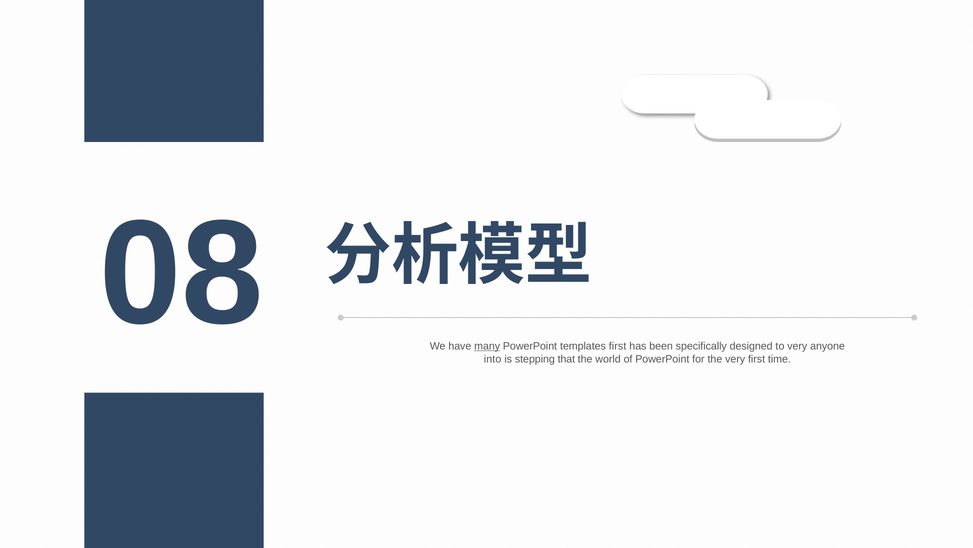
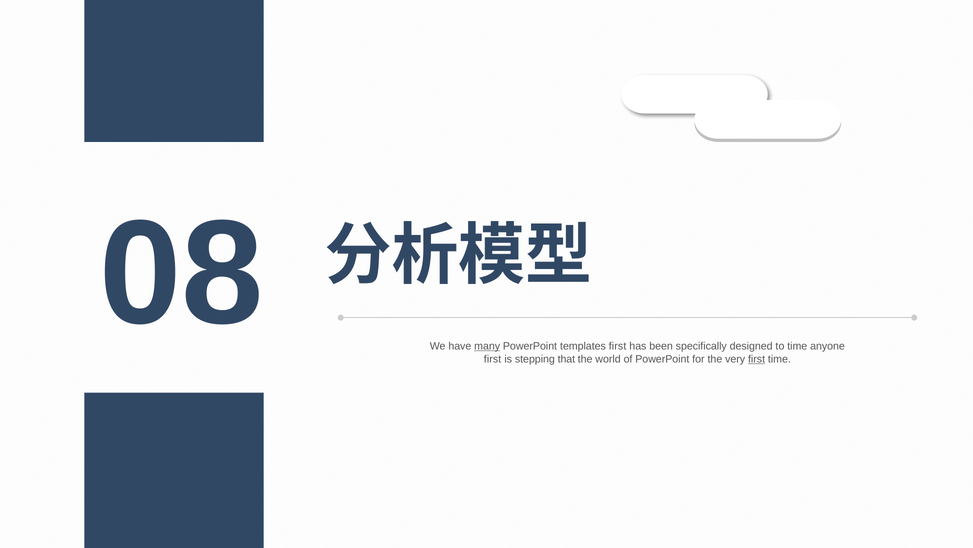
to very: very -> time
into at (493, 359): into -> first
first at (757, 359) underline: none -> present
